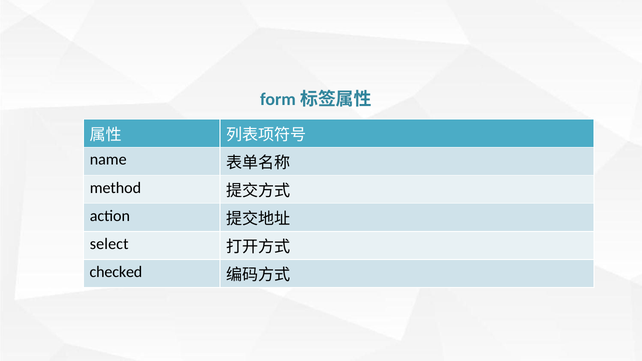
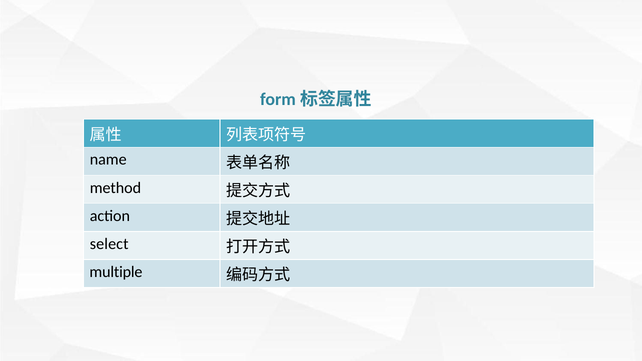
checked: checked -> multiple
